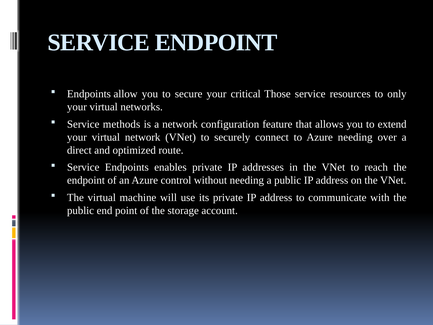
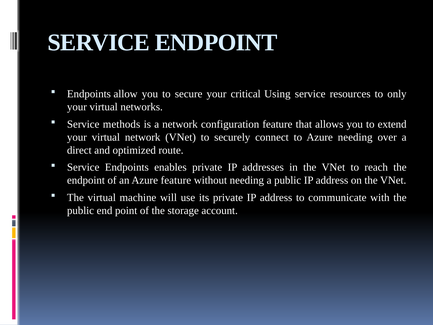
Those: Those -> Using
Azure control: control -> feature
